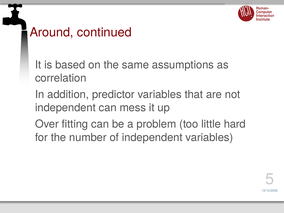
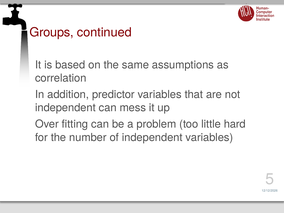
Around: Around -> Groups
